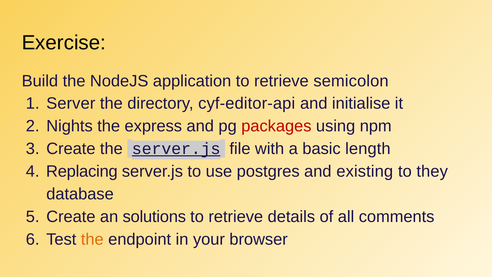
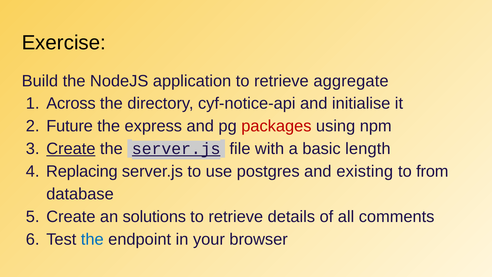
semicolon: semicolon -> aggregate
Server: Server -> Across
cyf-editor-api: cyf-editor-api -> cyf-notice-api
Nights: Nights -> Future
Create at (71, 149) underline: none -> present
they: they -> from
the at (92, 239) colour: orange -> blue
